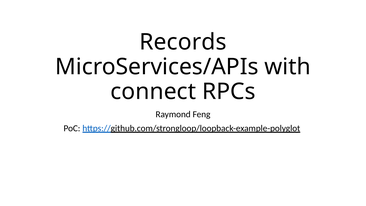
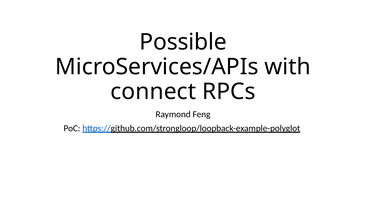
Records: Records -> Possible
